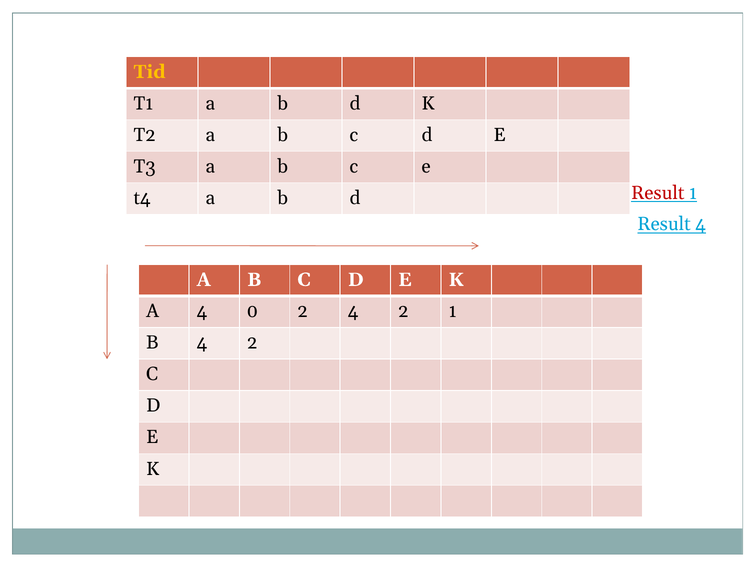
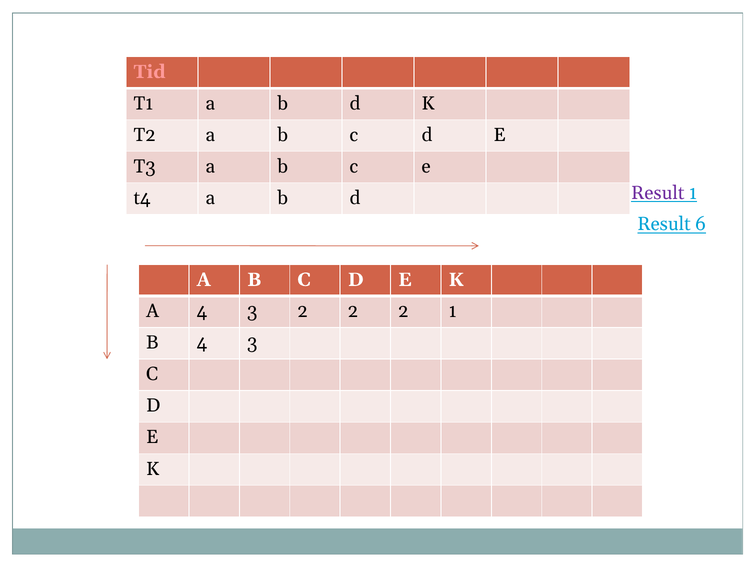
Tid colour: yellow -> pink
Result at (658, 193) colour: red -> purple
Result 4: 4 -> 6
A 4 0: 0 -> 3
4 at (353, 311): 4 -> 2
B 4 2: 2 -> 3
